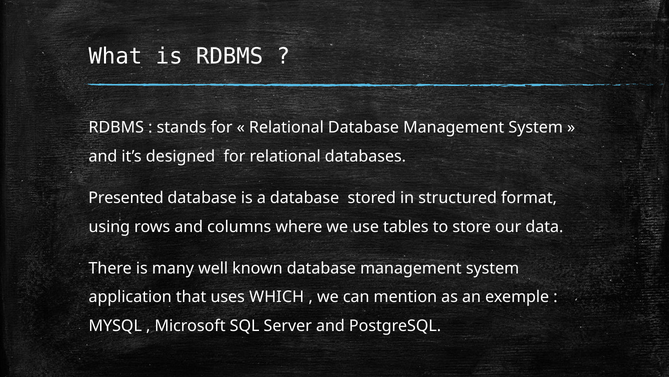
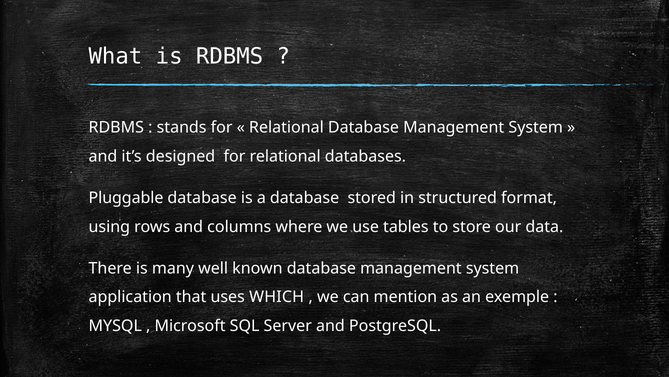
Presented: Presented -> Pluggable
